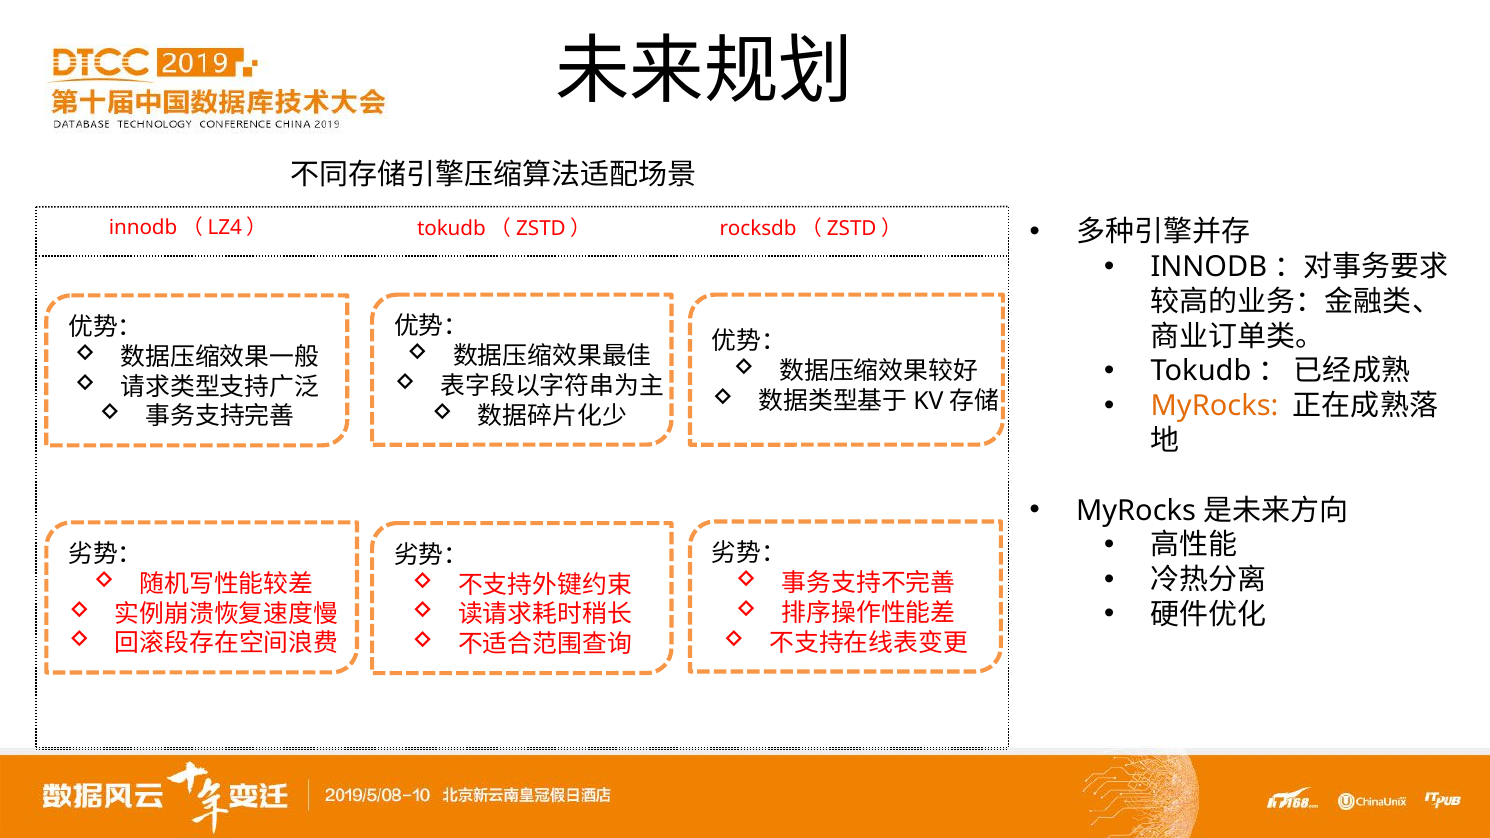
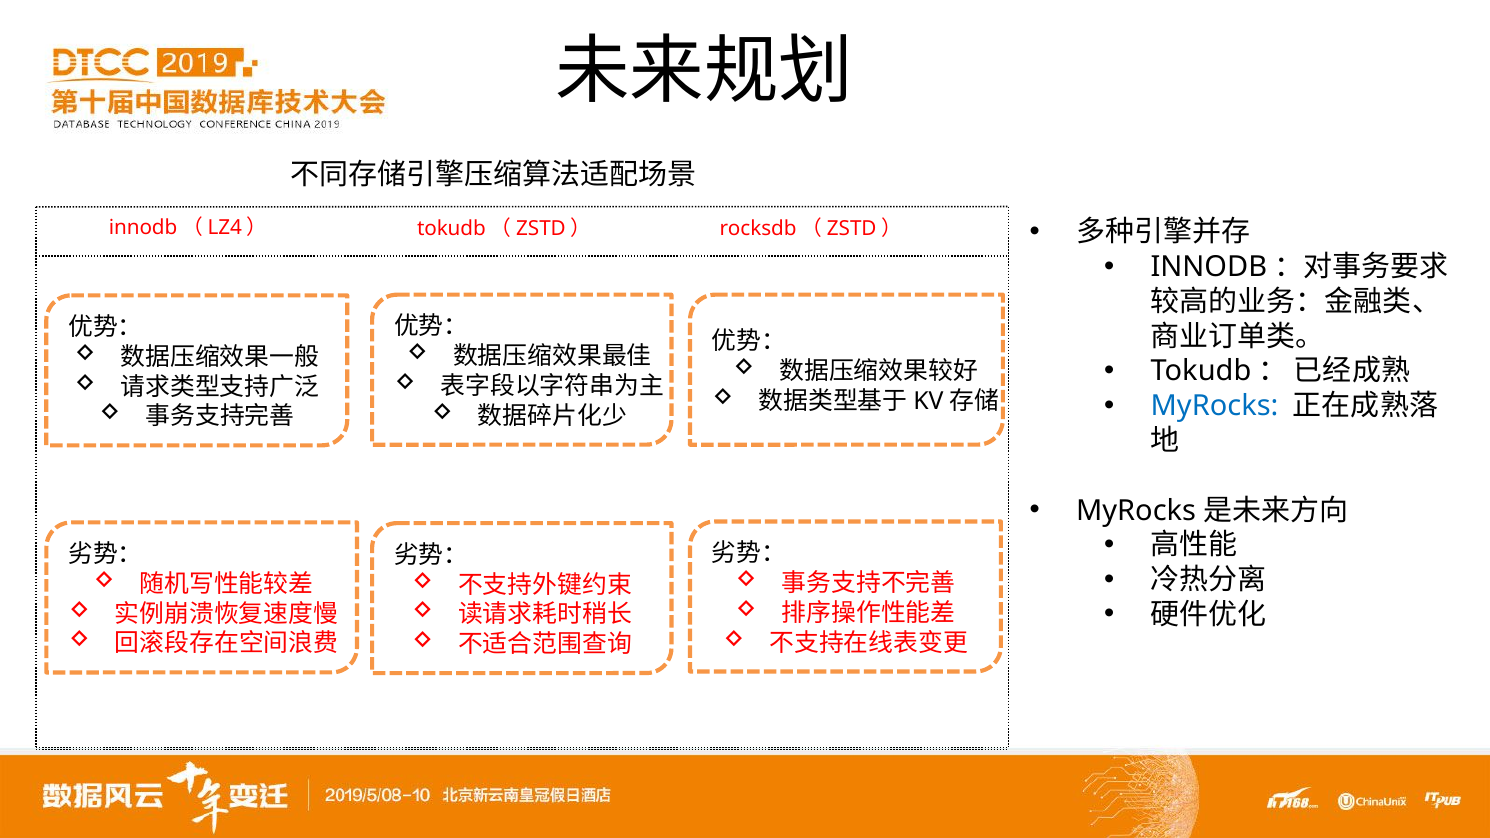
MyRocks colour: orange -> blue
